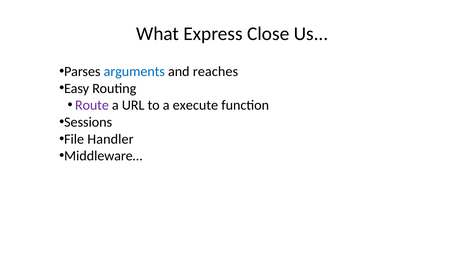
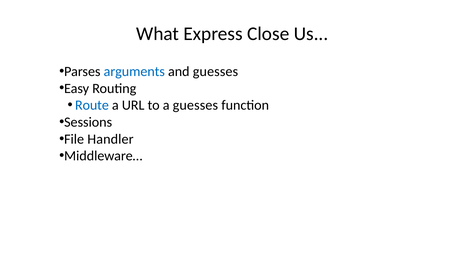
and reaches: reaches -> guesses
Route colour: purple -> blue
a execute: execute -> guesses
